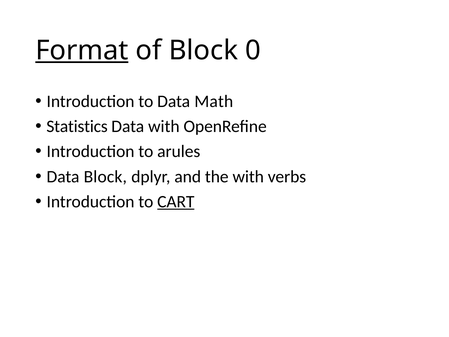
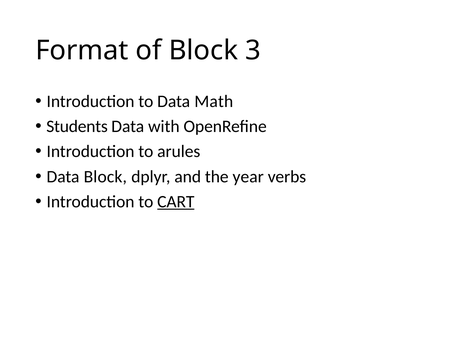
Format underline: present -> none
0: 0 -> 3
Statistics: Statistics -> Students
the with: with -> year
